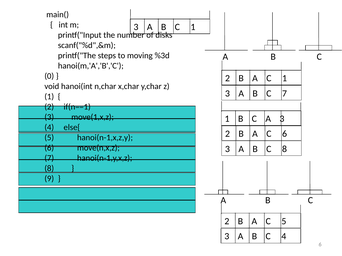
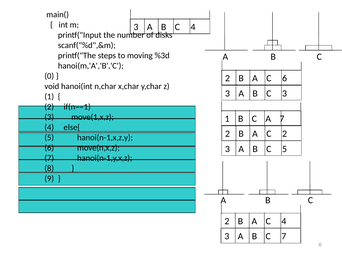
B C 1: 1 -> 4
A C 1: 1 -> 6
7 at (284, 94): 7 -> 3
A 3: 3 -> 7
C 6: 6 -> 2
C 8: 8 -> 5
A C 5: 5 -> 4
C 4: 4 -> 7
